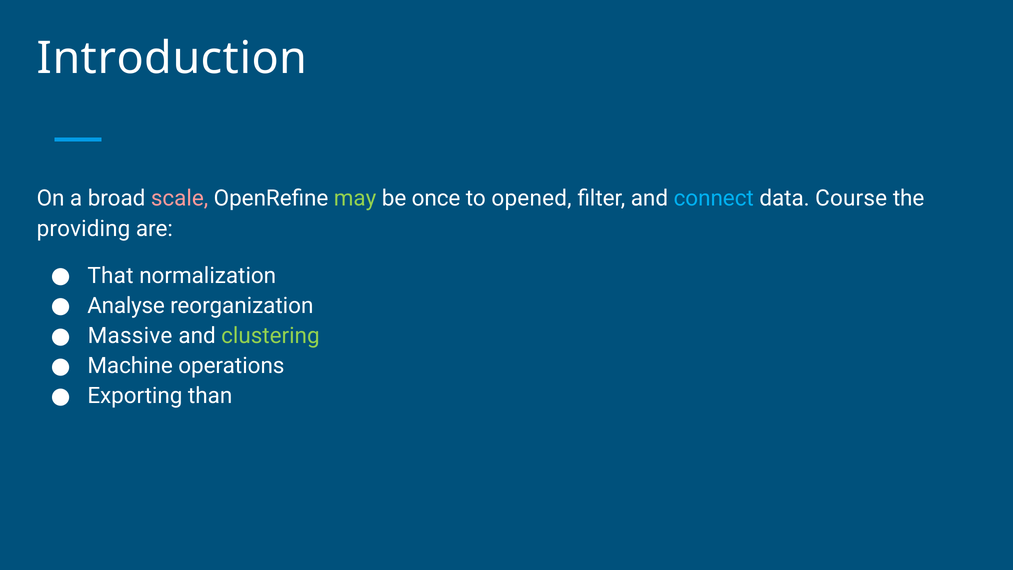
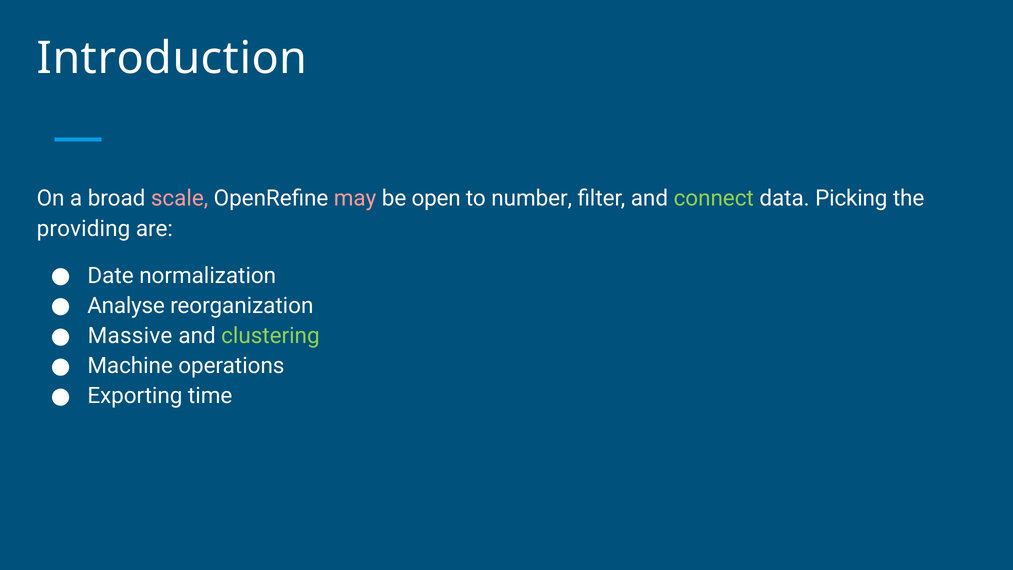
may colour: light green -> pink
once: once -> open
opened: opened -> number
connect colour: light blue -> light green
Course: Course -> Picking
That: That -> Date
than: than -> time
